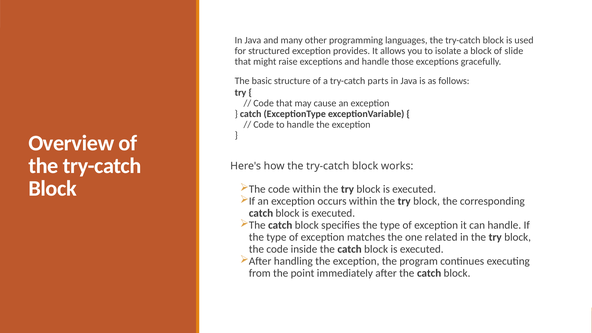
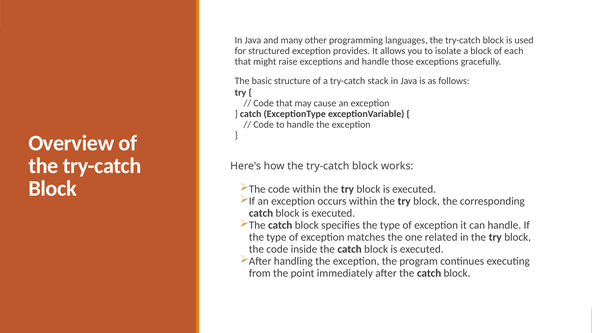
slide: slide -> each
parts: parts -> stack
